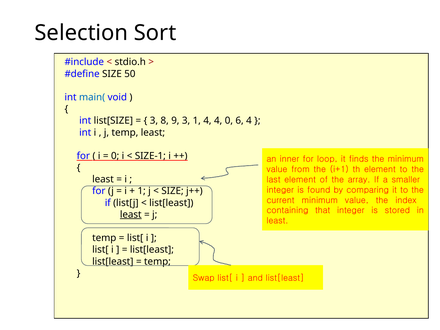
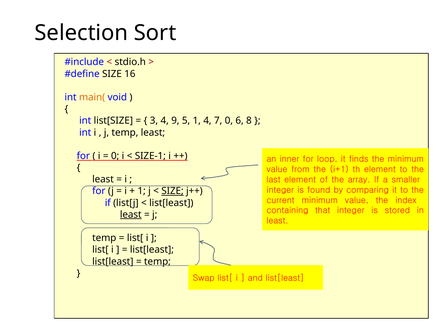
50: 50 -> 16
main( colour: blue -> orange
3 8: 8 -> 4
9 3: 3 -> 5
4 4: 4 -> 7
6 4: 4 -> 8
SIZE at (173, 191) underline: none -> present
